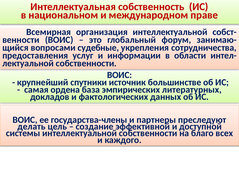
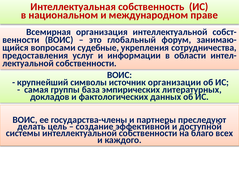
спутники: спутники -> символы
большинстве: большинстве -> организации
ордена: ордена -> группы
